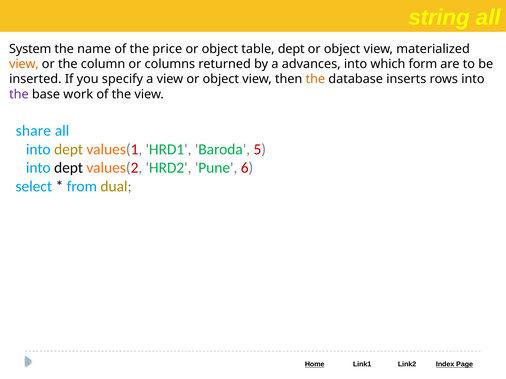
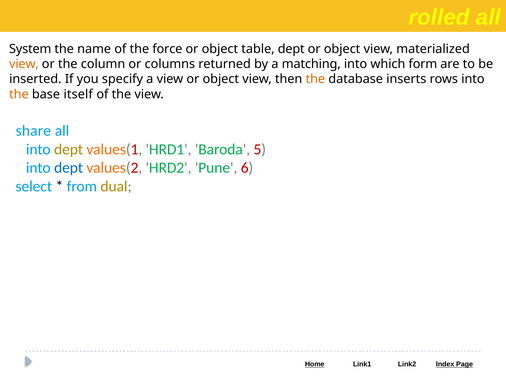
string: string -> rolled
price: price -> force
advances: advances -> matching
the at (19, 94) colour: purple -> orange
work: work -> itself
dept at (69, 168) colour: black -> blue
